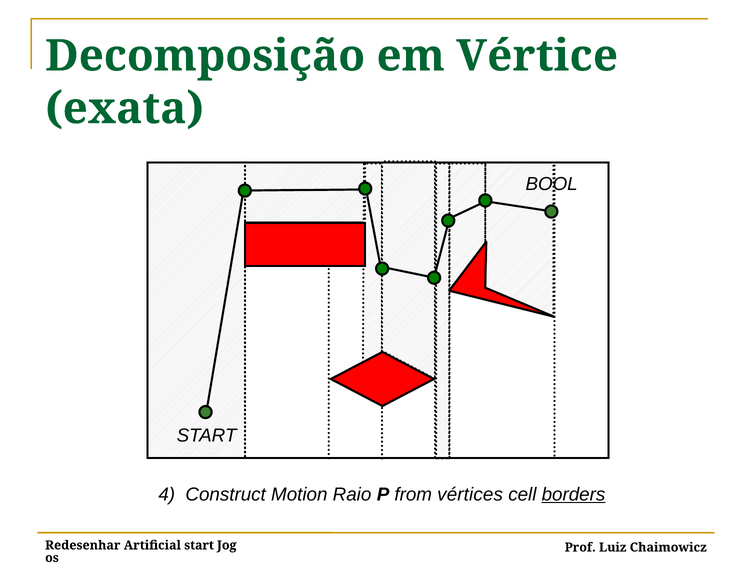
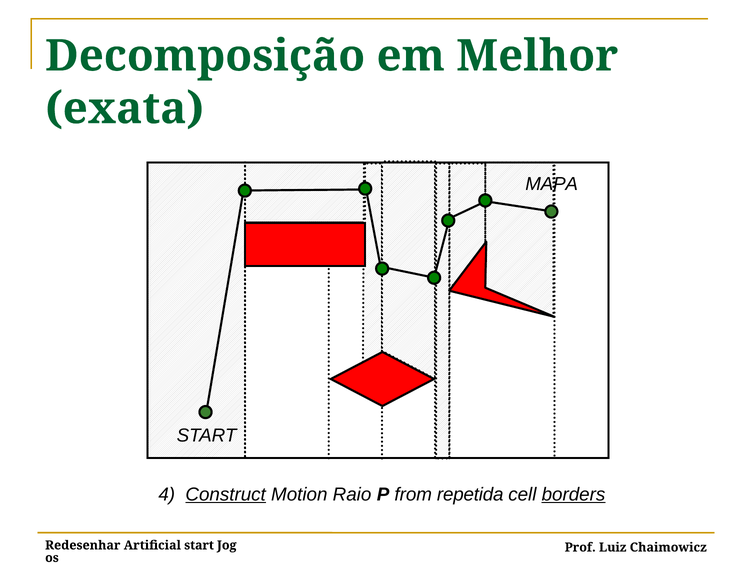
Vértice: Vértice -> Melhor
BOOL: BOOL -> MAPA
Construct underline: none -> present
vértices: vértices -> repetida
